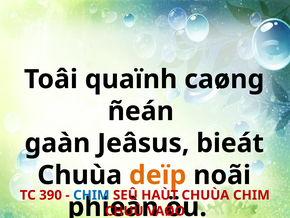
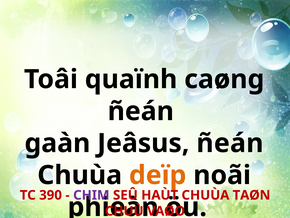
Jeâsus bieát: bieát -> ñeán
CHIM at (91, 195) colour: blue -> purple
CHUÙA CHIM: CHIM -> TAØN
